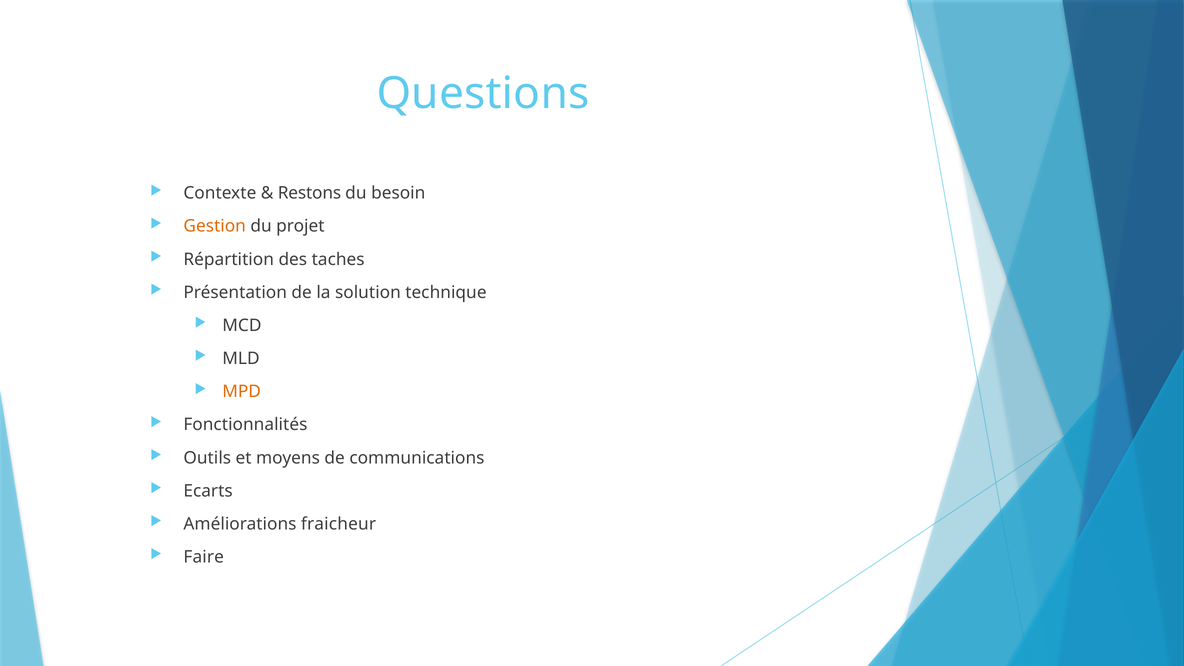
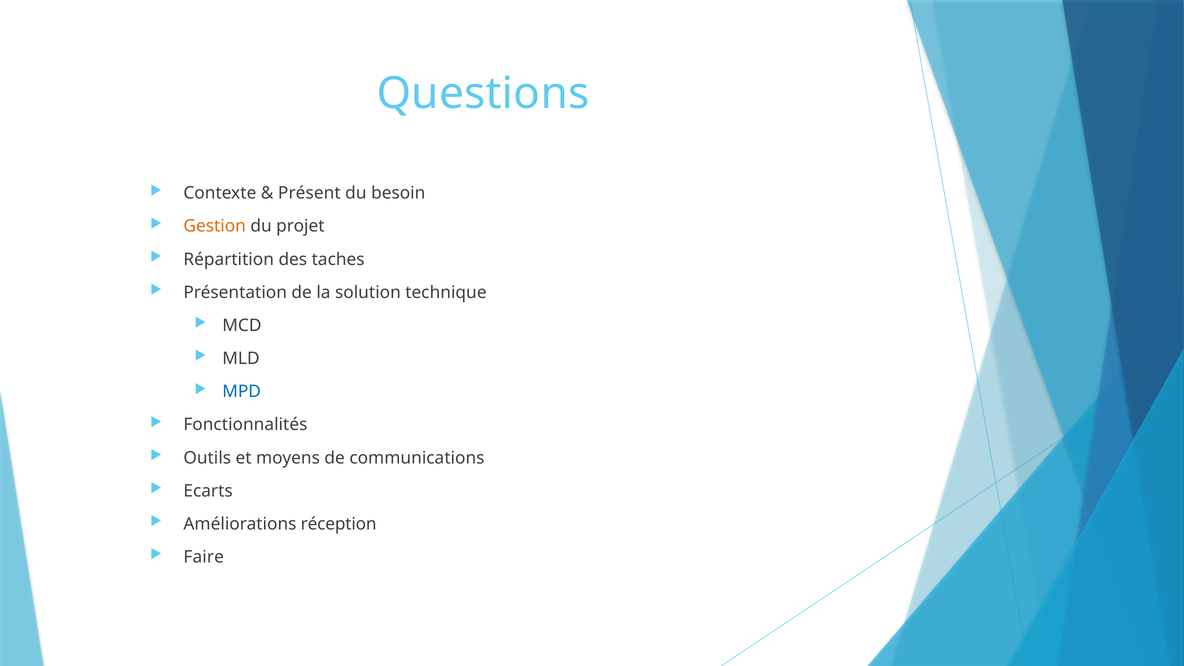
Restons: Restons -> Présent
MPD colour: orange -> blue
fraicheur: fraicheur -> réception
